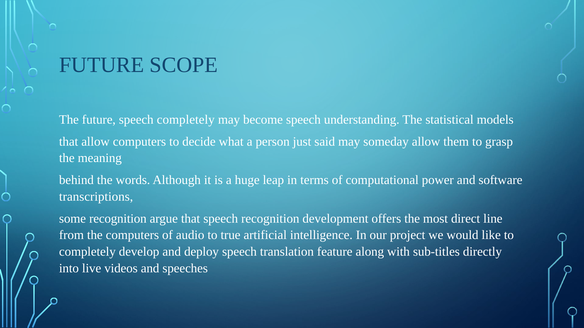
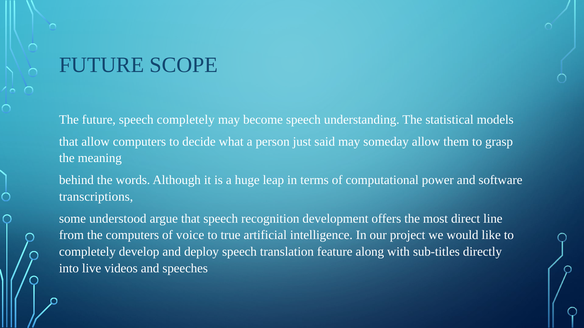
some recognition: recognition -> understood
audio: audio -> voice
